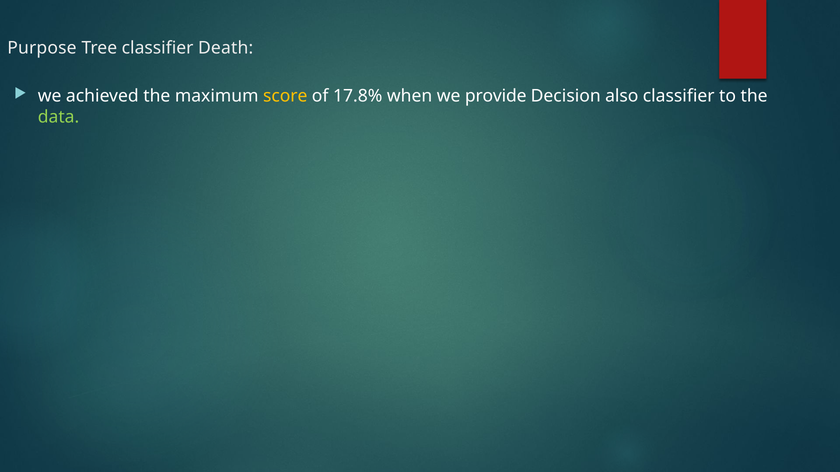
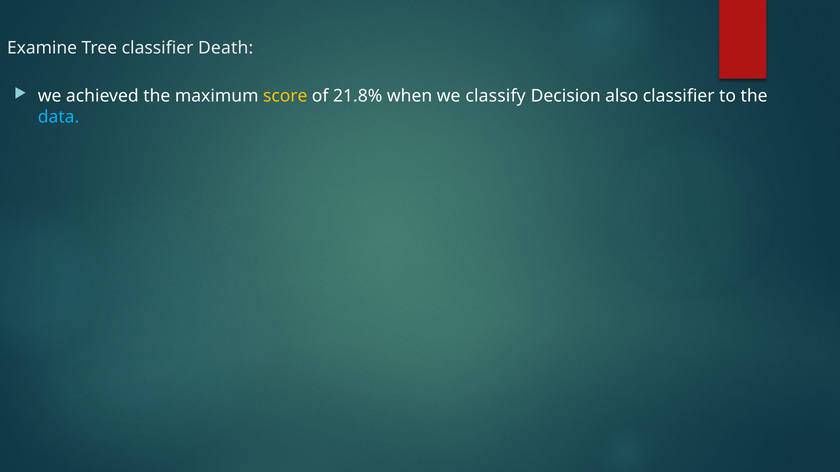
Purpose: Purpose -> Examine
17.8%: 17.8% -> 21.8%
provide: provide -> classify
data colour: light green -> light blue
